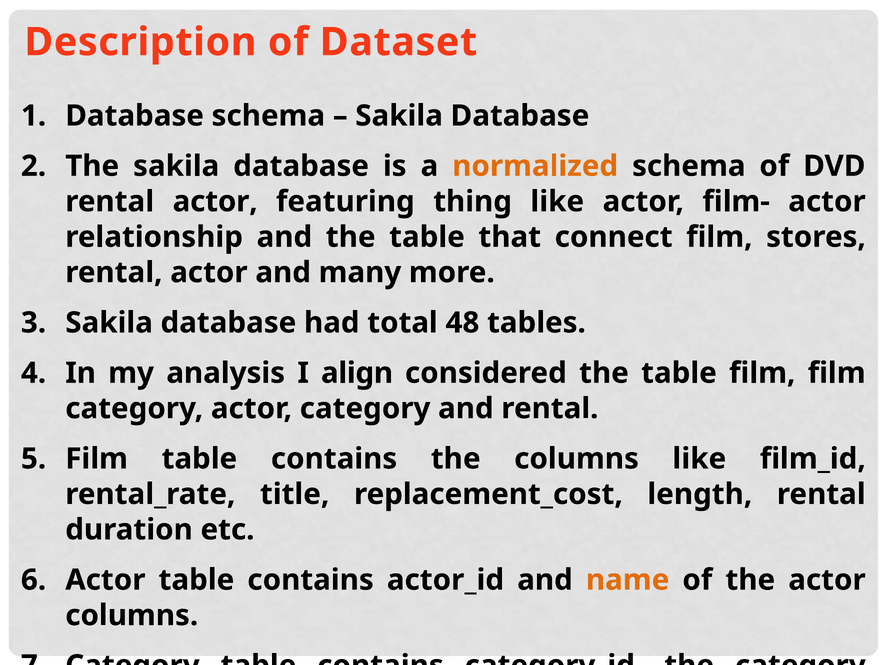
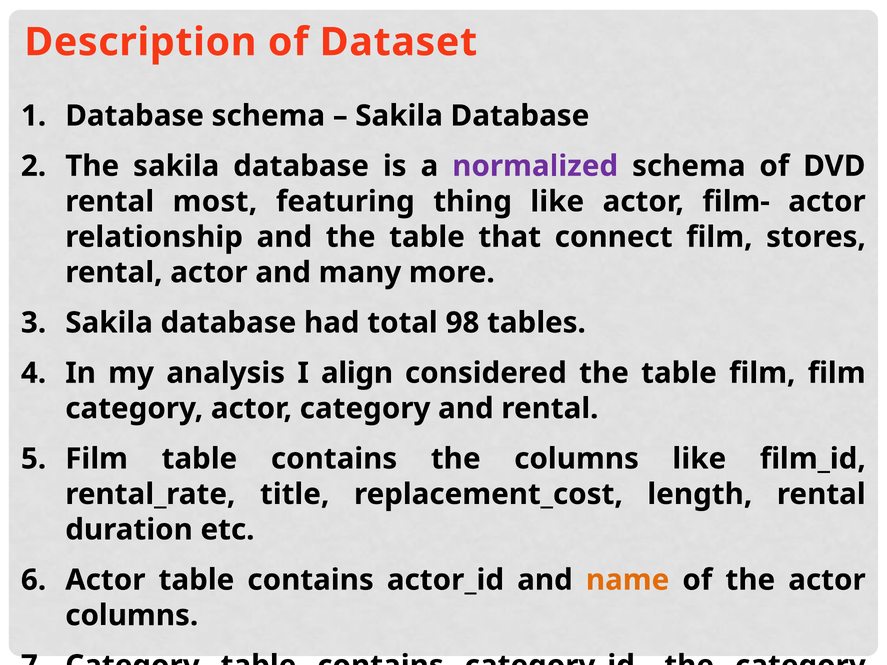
normalized colour: orange -> purple
actor at (215, 202): actor -> most
48: 48 -> 98
